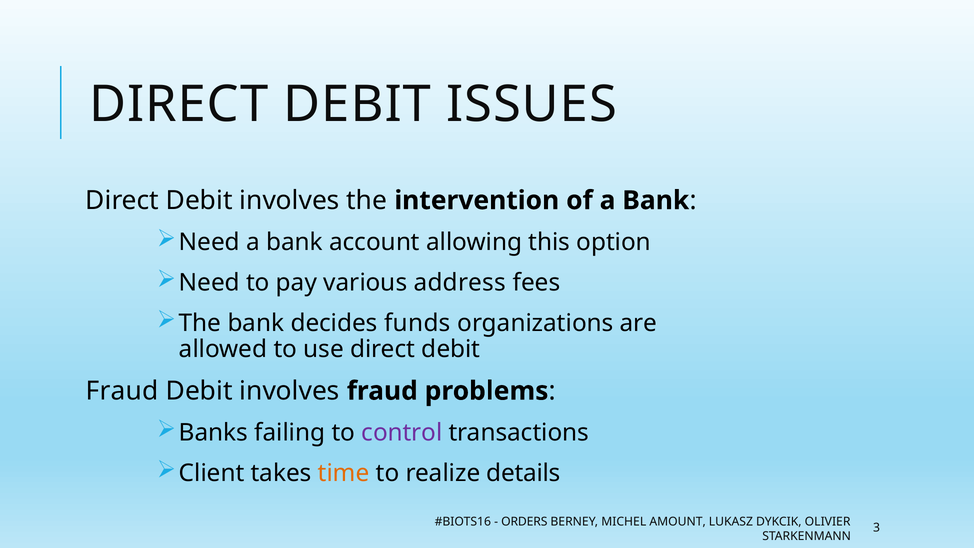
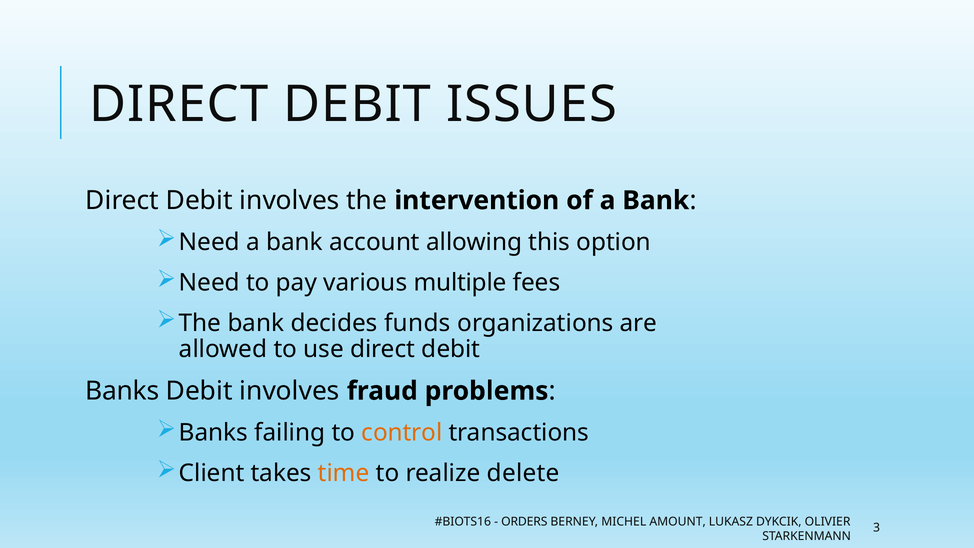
address: address -> multiple
Fraud at (122, 391): Fraud -> Banks
control colour: purple -> orange
details: details -> delete
